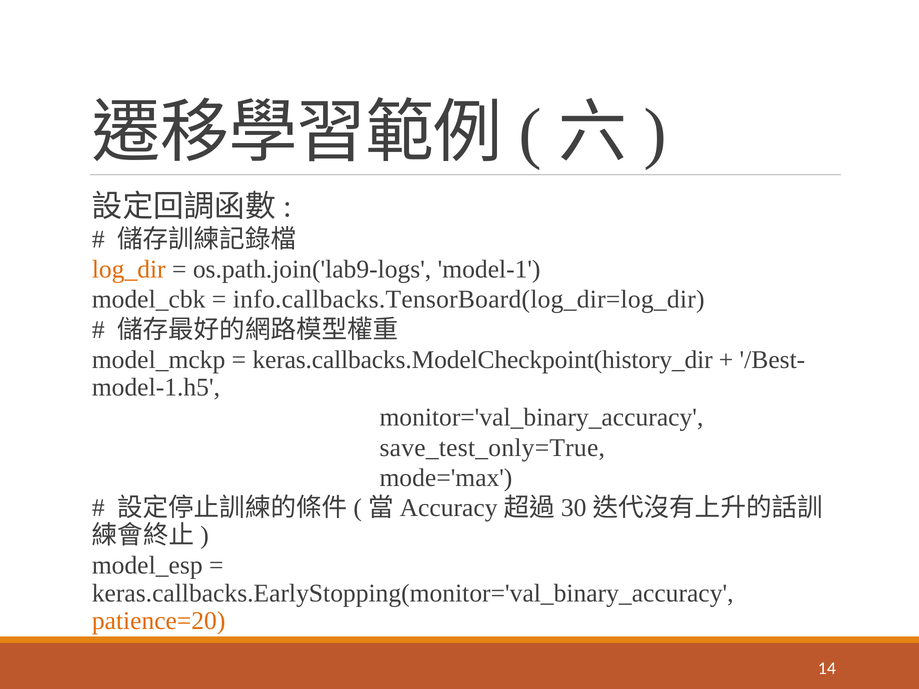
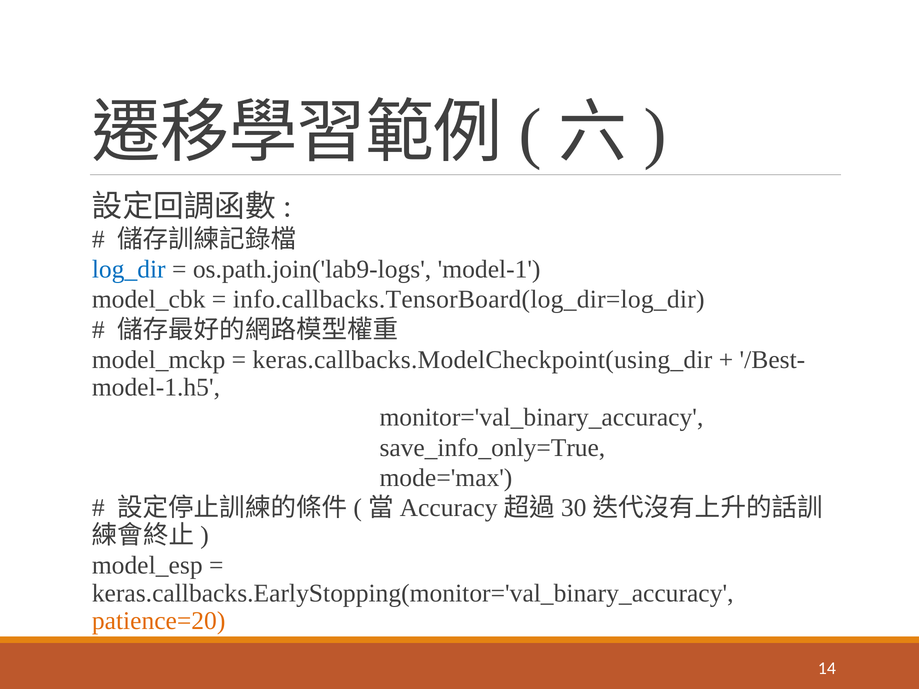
log_dir colour: orange -> blue
keras.callbacks.ModelCheckpoint(history_dir: keras.callbacks.ModelCheckpoint(history_dir -> keras.callbacks.ModelCheckpoint(using_dir
save_test_only=True: save_test_only=True -> save_info_only=True
